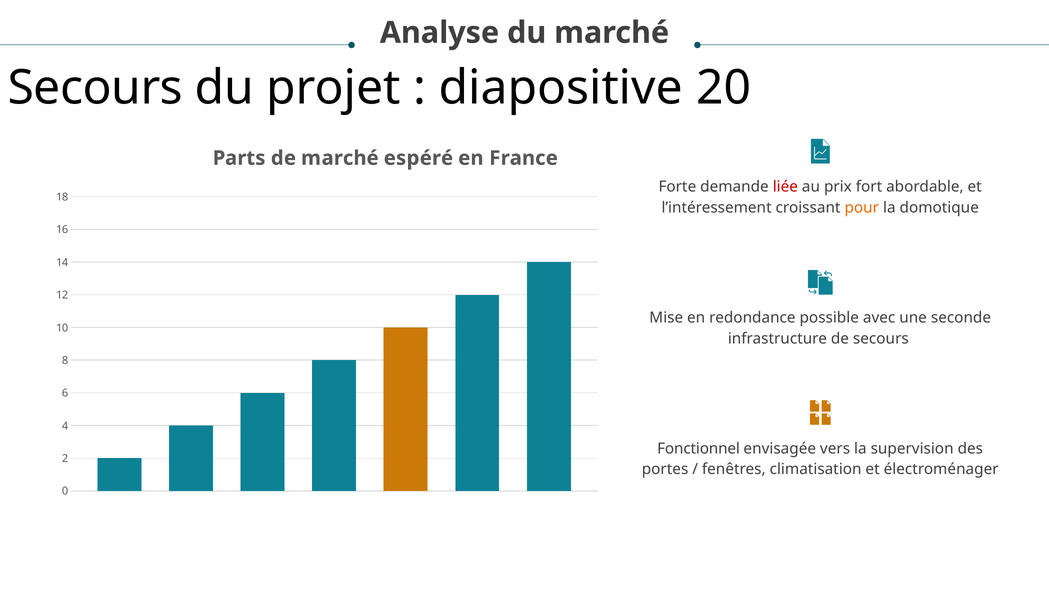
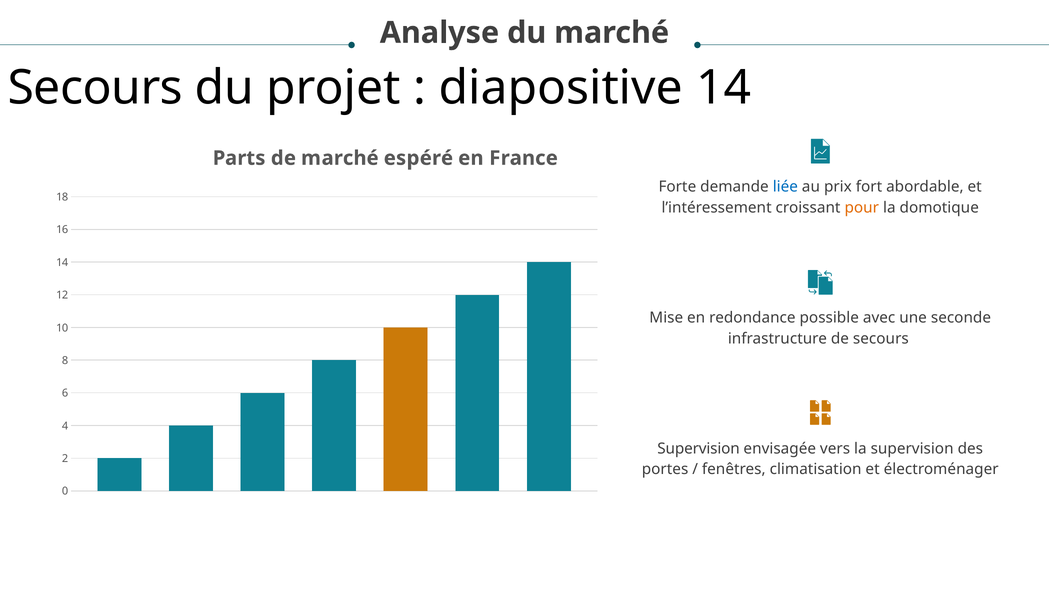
diapositive 20: 20 -> 14
liée colour: red -> blue
Fonctionnel at (699, 449): Fonctionnel -> Supervision
